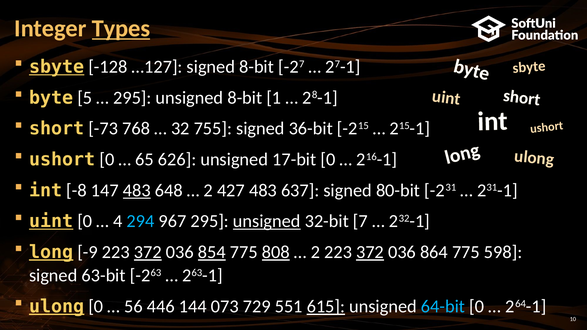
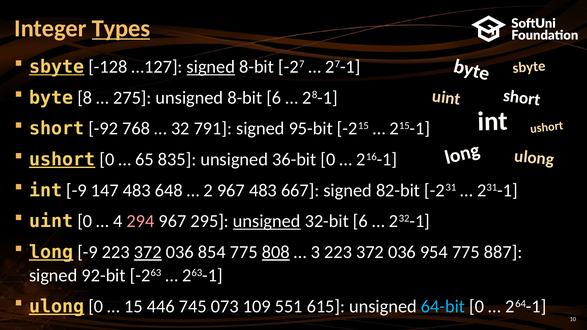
signed at (211, 67) underline: none -> present
5: 5 -> 8
295 at (132, 98): 295 -> 275
8-bit 1: 1 -> 6
-73: -73 -> -92
755: 755 -> 791
36-bit: 36-bit -> 95-bit
ushort at (62, 160) underline: none -> present
626: 626 -> 835
17-bit: 17-bit -> 36-bit
int -8: -8 -> -9
483 at (137, 190) underline: present -> none
2 427: 427 -> 967
637: 637 -> 667
80-bit: 80-bit -> 82-bit
uint at (51, 221) underline: present -> none
294 colour: light blue -> pink
32-bit 7: 7 -> 6
854 underline: present -> none
2 at (315, 252): 2 -> 3
372 at (370, 252) underline: present -> none
864: 864 -> 954
598: 598 -> 887
63-bit: 63-bit -> 92-bit
56: 56 -> 15
144: 144 -> 745
729: 729 -> 109
615 underline: present -> none
